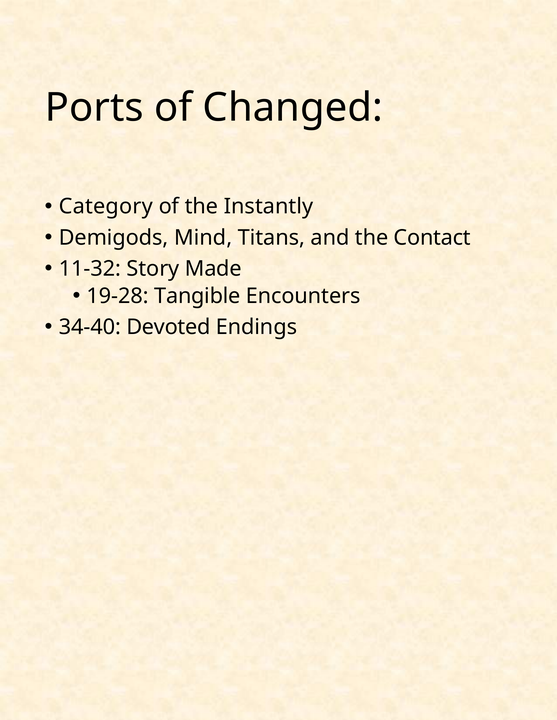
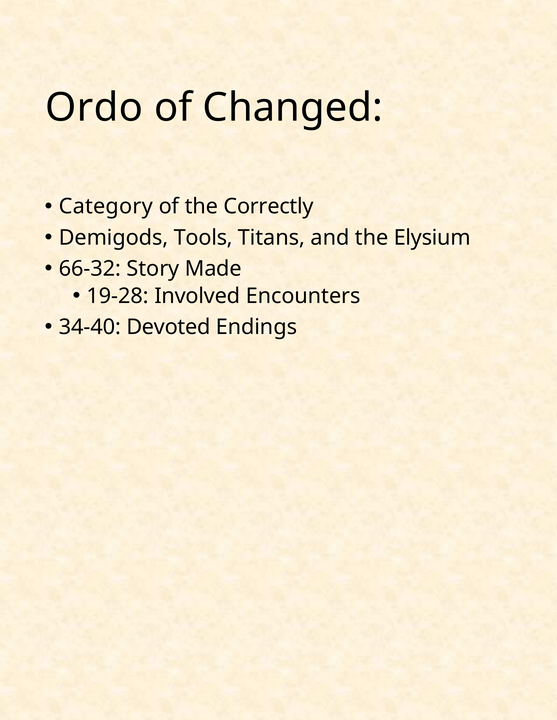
Ports: Ports -> Ordo
Instantly: Instantly -> Correctly
Mind: Mind -> Tools
Contact: Contact -> Elysium
11-32: 11-32 -> 66-32
Tangible: Tangible -> Involved
